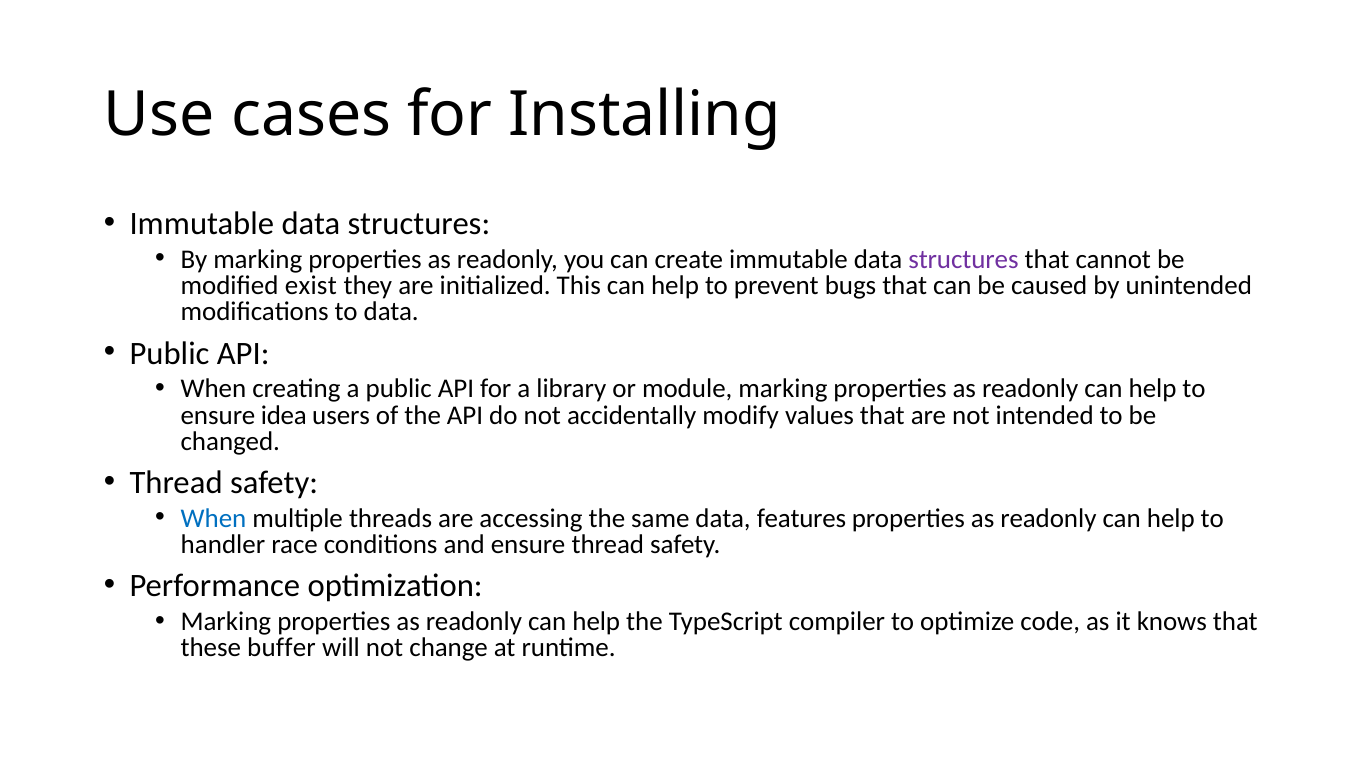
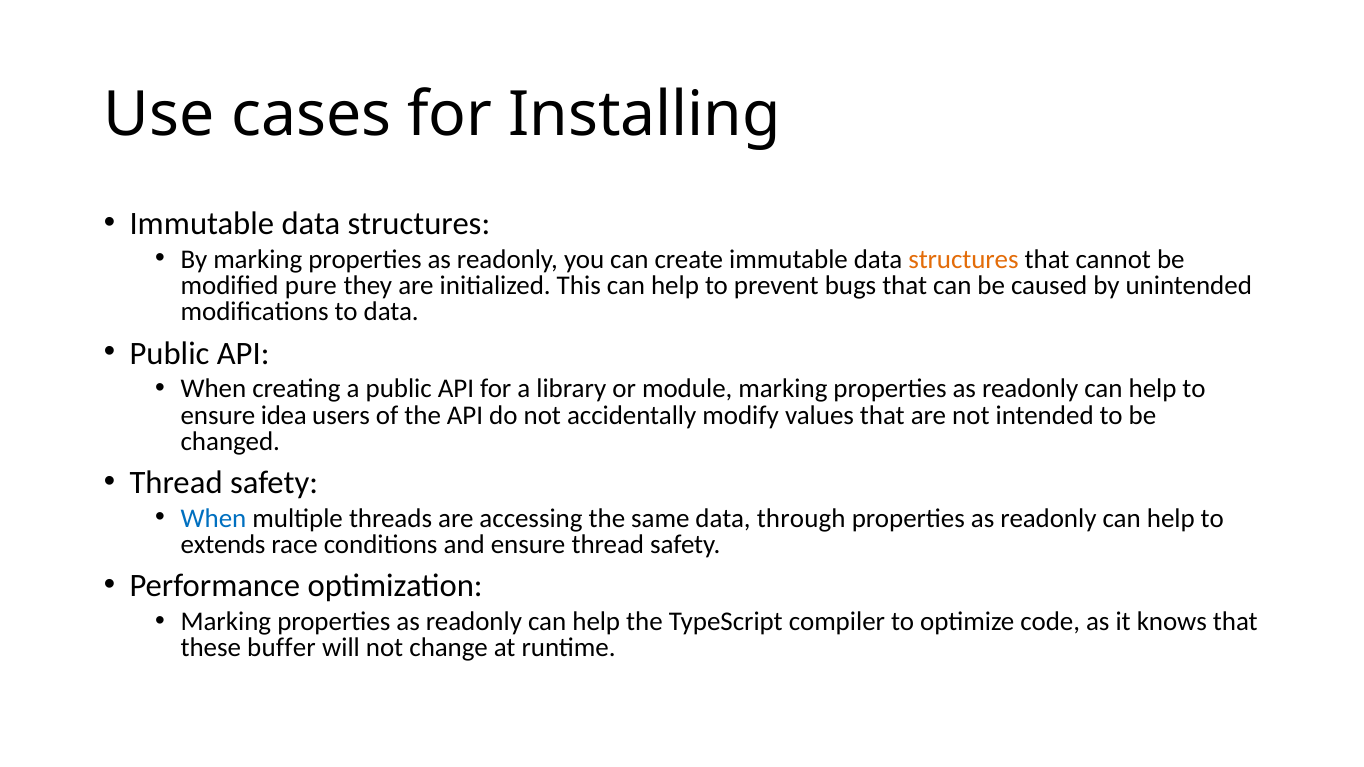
structures at (963, 260) colour: purple -> orange
exist: exist -> pure
features: features -> through
handler: handler -> extends
